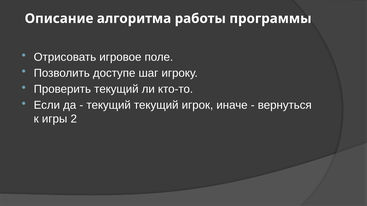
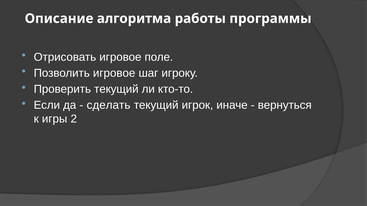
Позволить доступе: доступе -> игровое
текущий at (109, 105): текущий -> сделать
